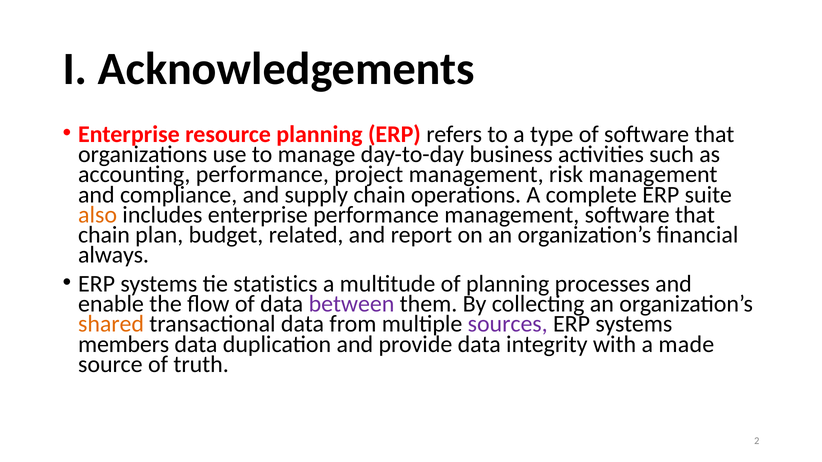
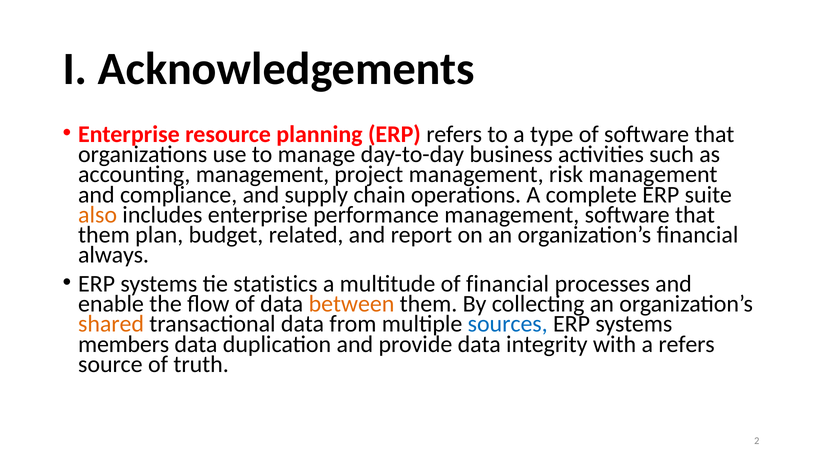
accounting performance: performance -> management
chain at (104, 235): chain -> them
of planning: planning -> financial
between colour: purple -> orange
sources colour: purple -> blue
a made: made -> refers
